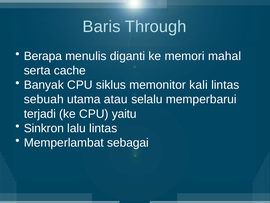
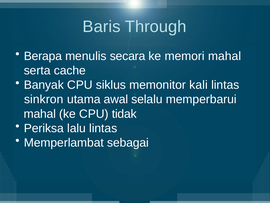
diganti: diganti -> secara
sebuah: sebuah -> sinkron
atau: atau -> awal
terjadi at (40, 114): terjadi -> mahal
yaitu: yaitu -> tidak
Sinkron: Sinkron -> Periksa
